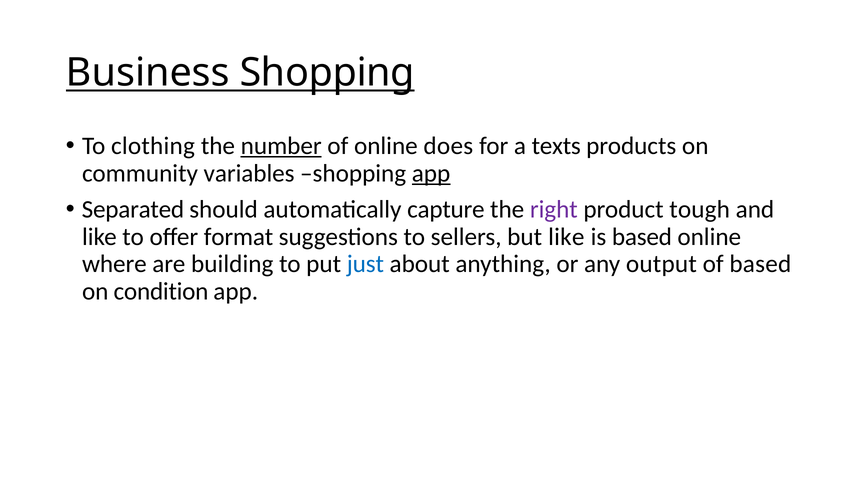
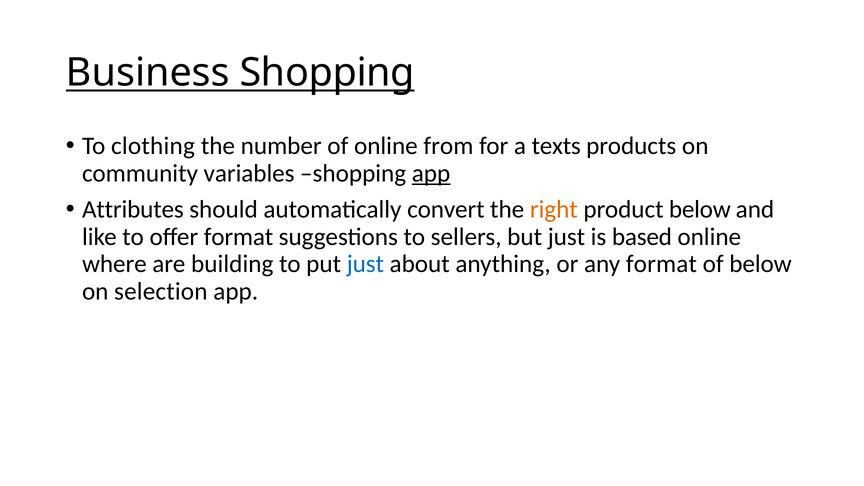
number underline: present -> none
does: does -> from
Separated: Separated -> Attributes
capture: capture -> convert
right colour: purple -> orange
product tough: tough -> below
but like: like -> just
any output: output -> format
of based: based -> below
condition: condition -> selection
